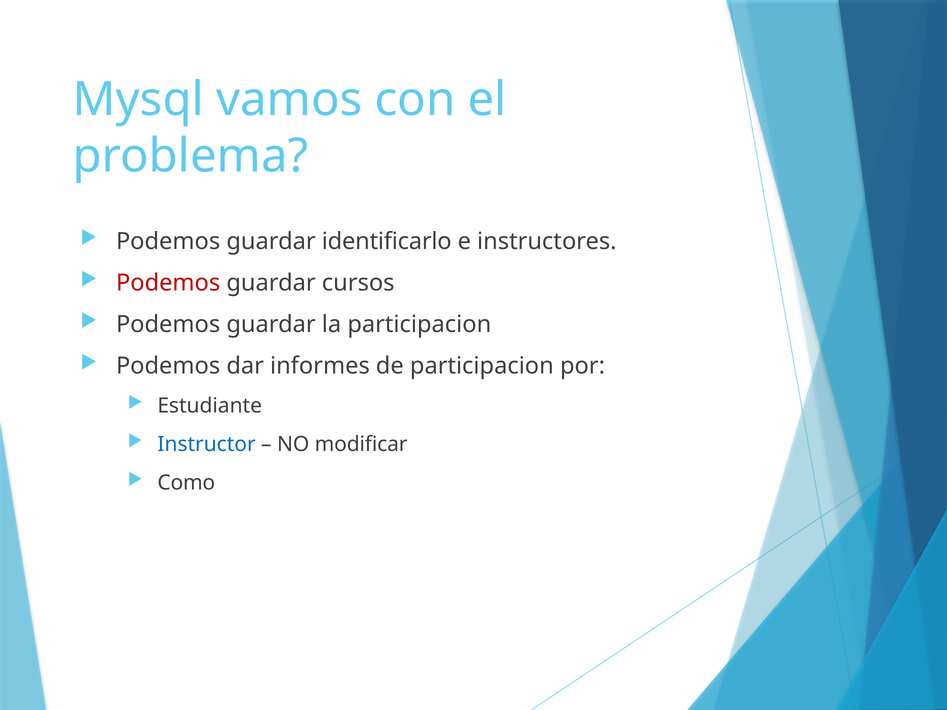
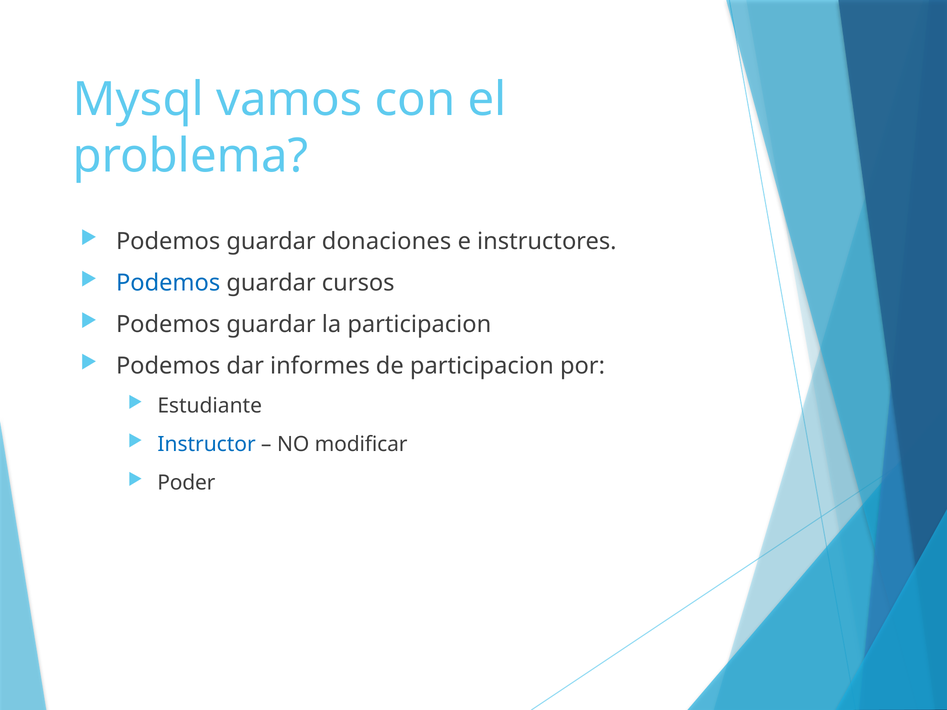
identificarlo: identificarlo -> donaciones
Podemos at (168, 283) colour: red -> blue
Como: Como -> Poder
